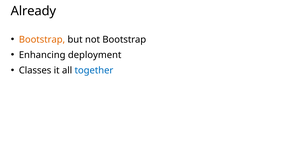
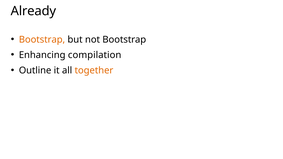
deployment: deployment -> compilation
Classes: Classes -> Outline
together colour: blue -> orange
